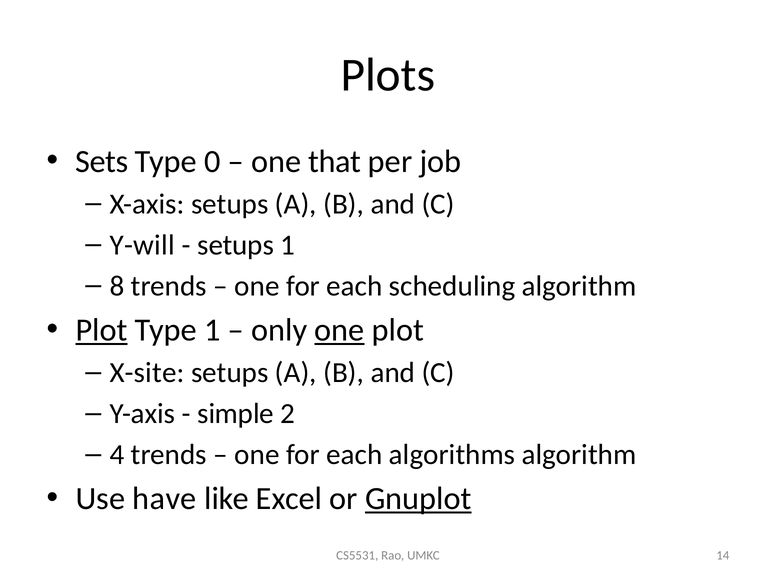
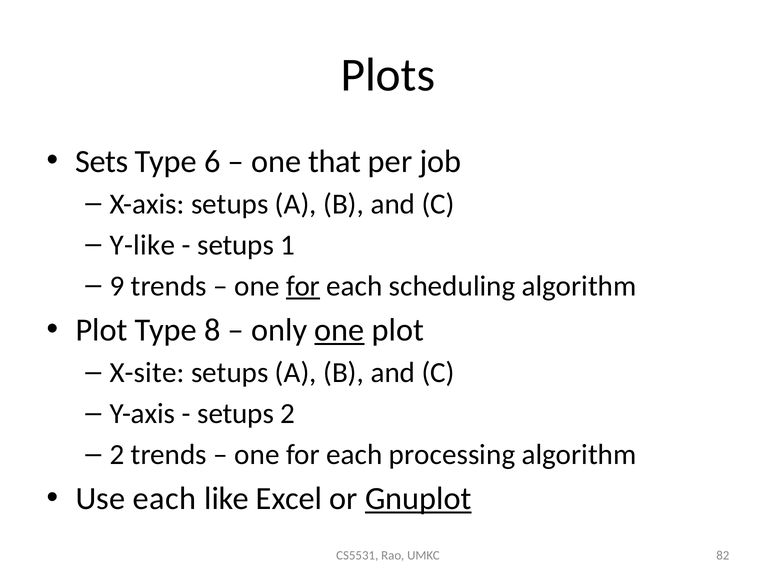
0: 0 -> 6
Y-will: Y-will -> Y-like
8: 8 -> 9
for at (303, 286) underline: none -> present
Plot at (102, 330) underline: present -> none
Type 1: 1 -> 8
simple at (236, 414): simple -> setups
4 at (117, 455): 4 -> 2
algorithms: algorithms -> processing
Use have: have -> each
14: 14 -> 82
